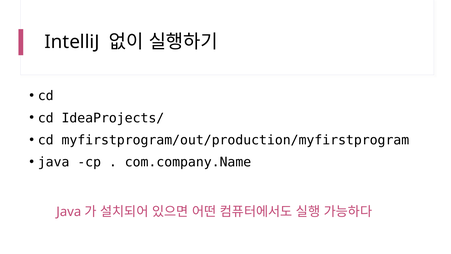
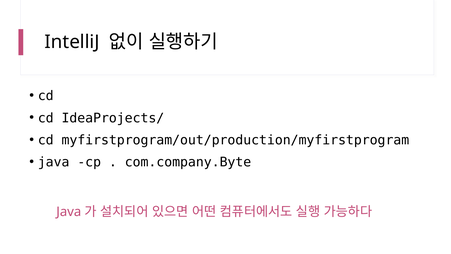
com.company.Name: com.company.Name -> com.company.Byte
